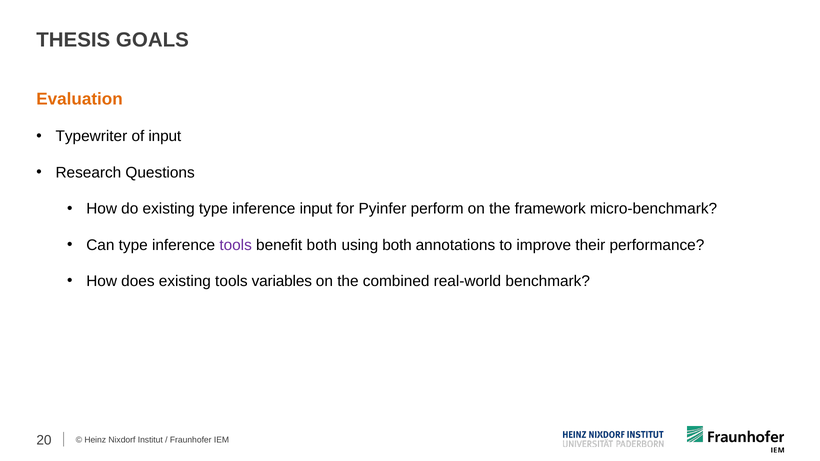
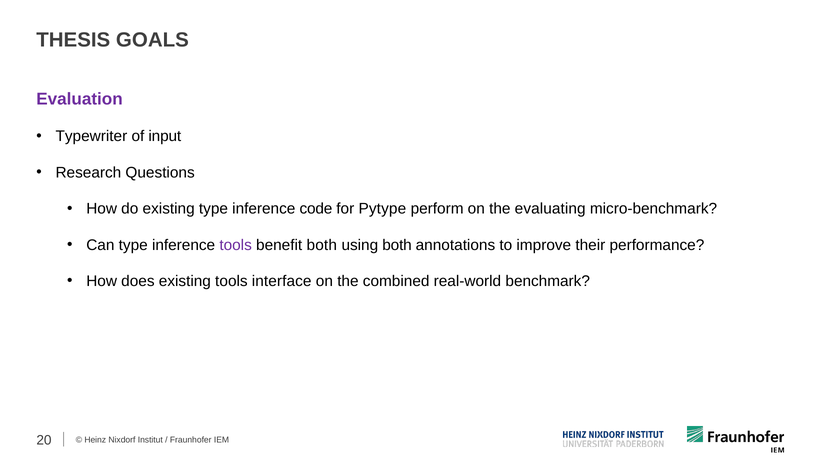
Evaluation colour: orange -> purple
inference input: input -> code
Pyinfer: Pyinfer -> Pytype
framework: framework -> evaluating
variables: variables -> interface
